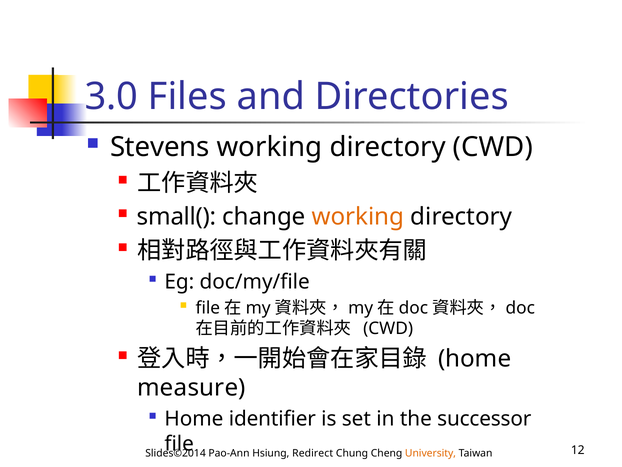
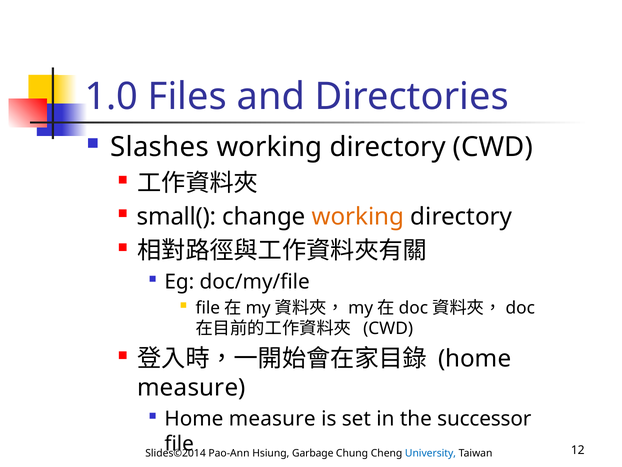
3.0: 3.0 -> 1.0
Stevens: Stevens -> Slashes
identifier at (272, 418): identifier -> measure
Redirect: Redirect -> Garbage
University colour: orange -> blue
